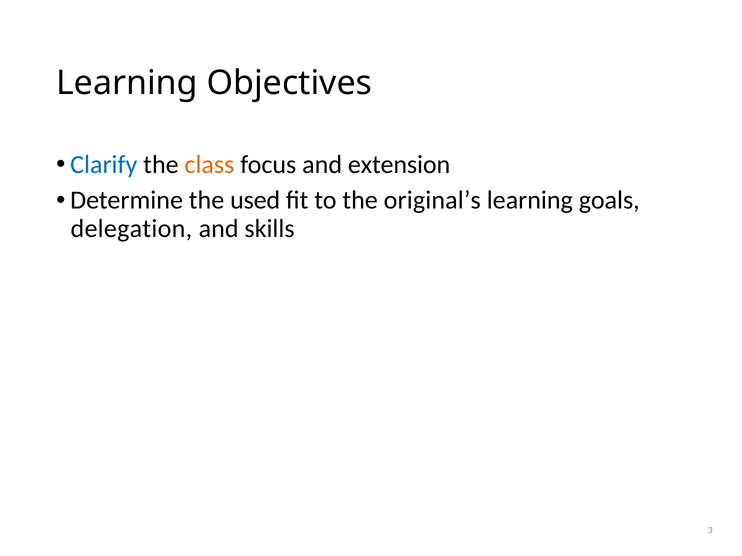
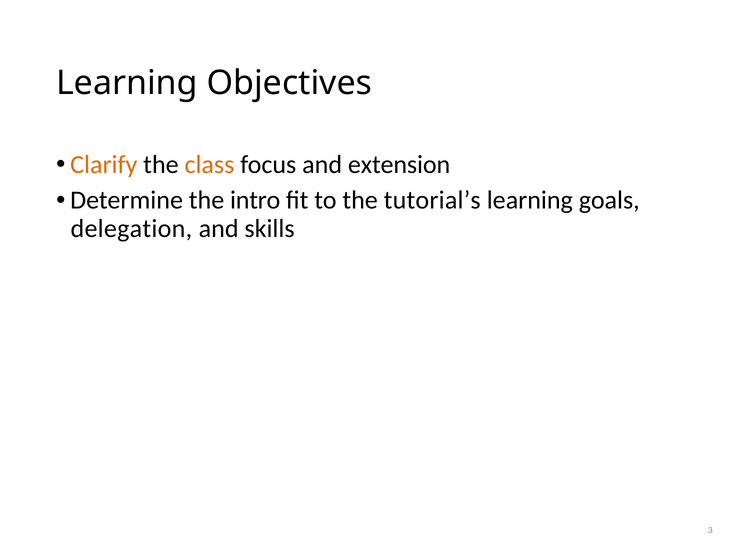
Clarify colour: blue -> orange
used: used -> intro
original’s: original’s -> tutorial’s
